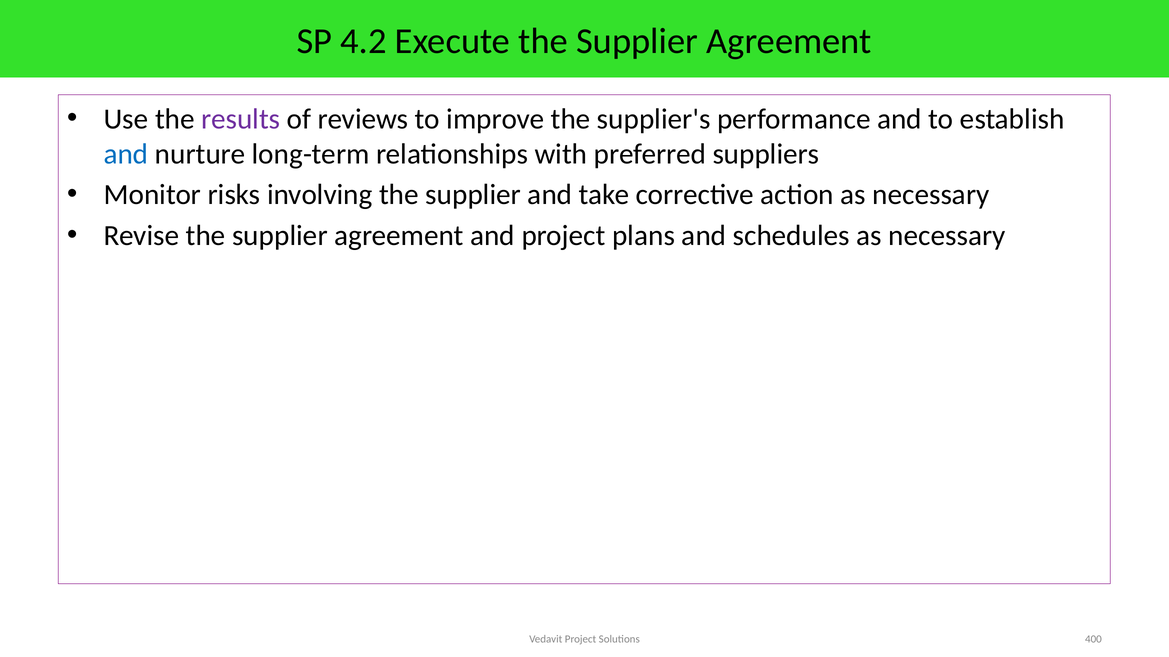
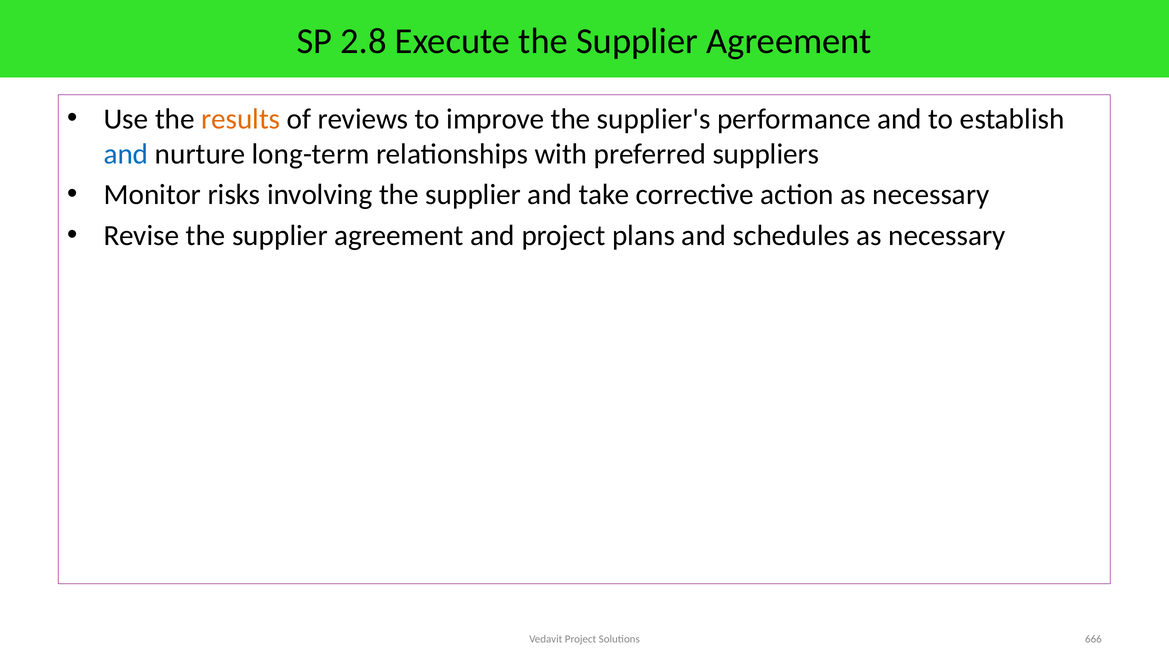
4.2: 4.2 -> 2.8
results colour: purple -> orange
400: 400 -> 666
